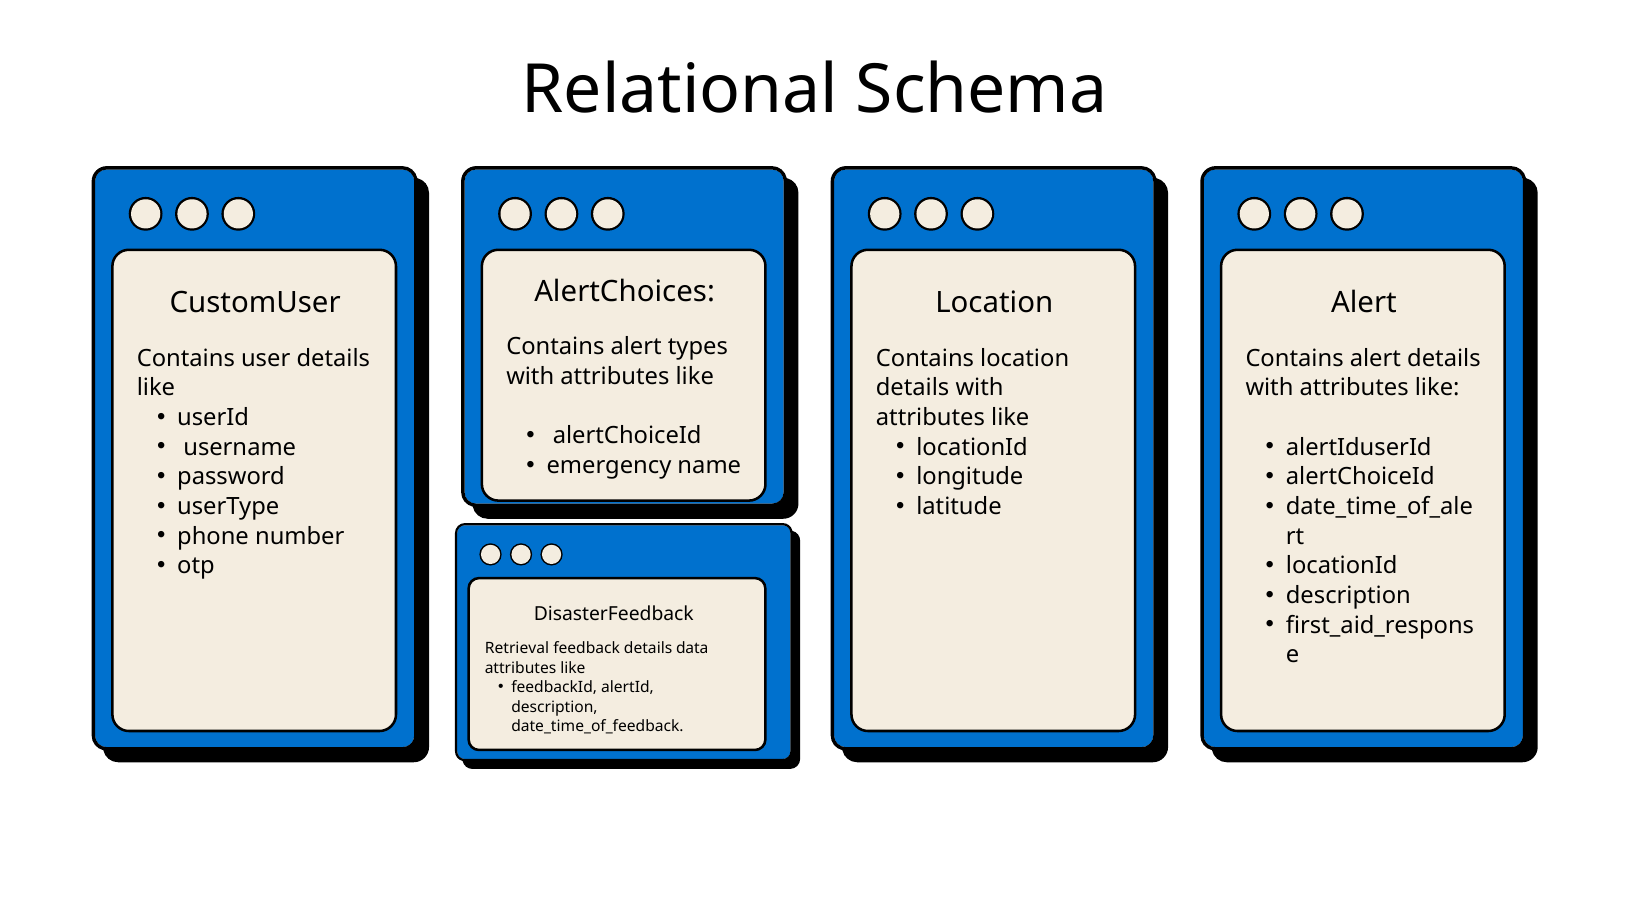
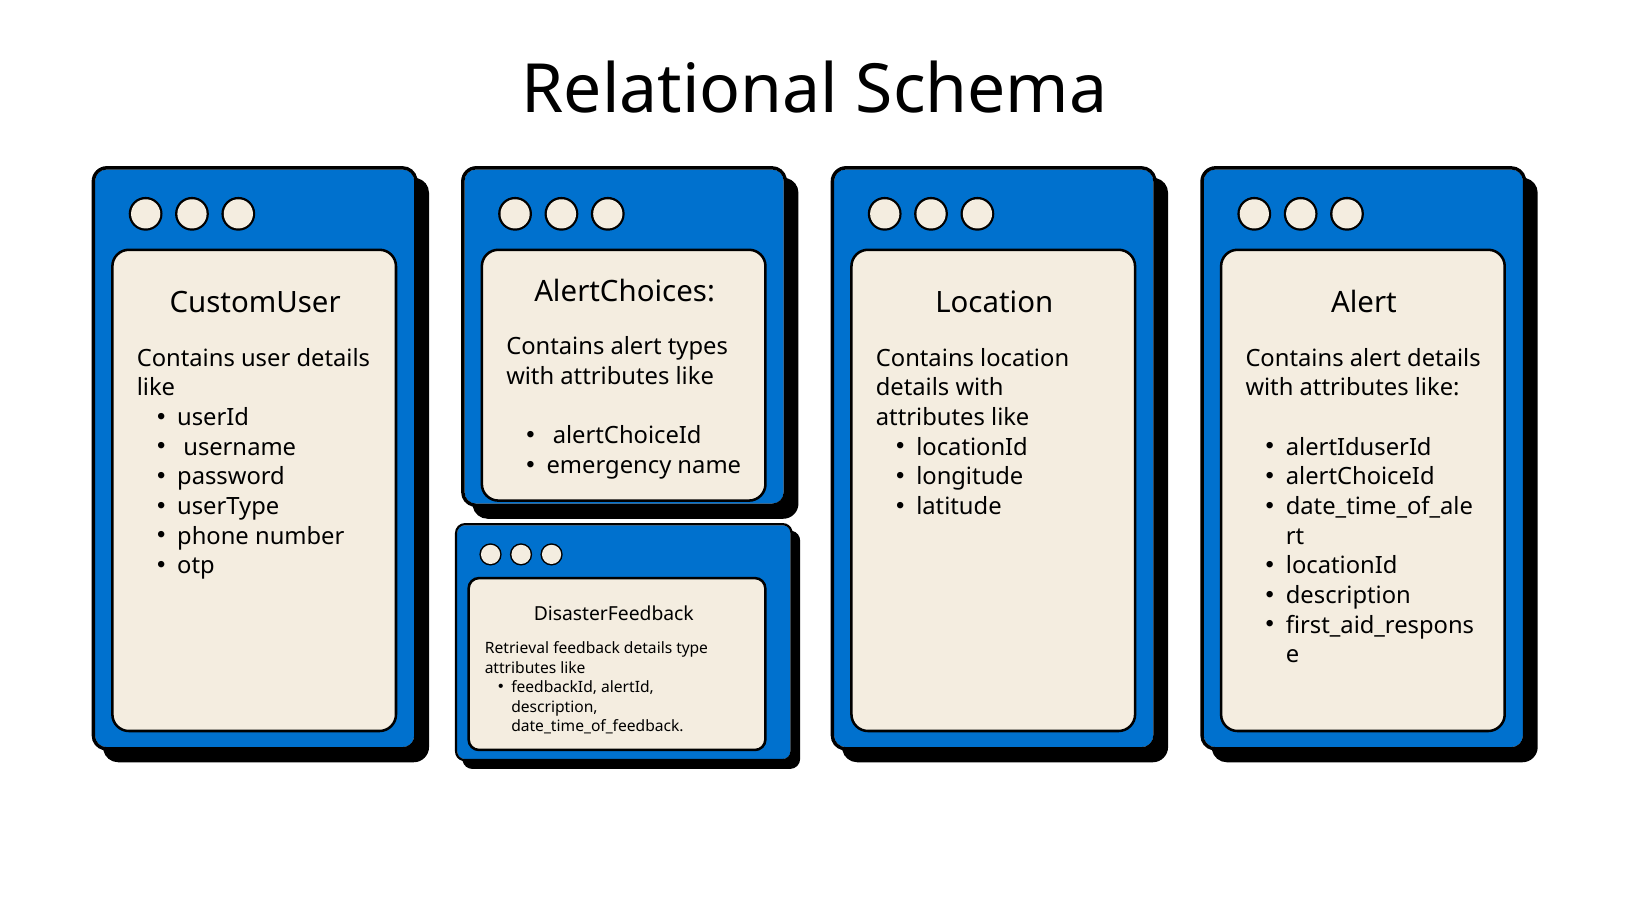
data: data -> type
